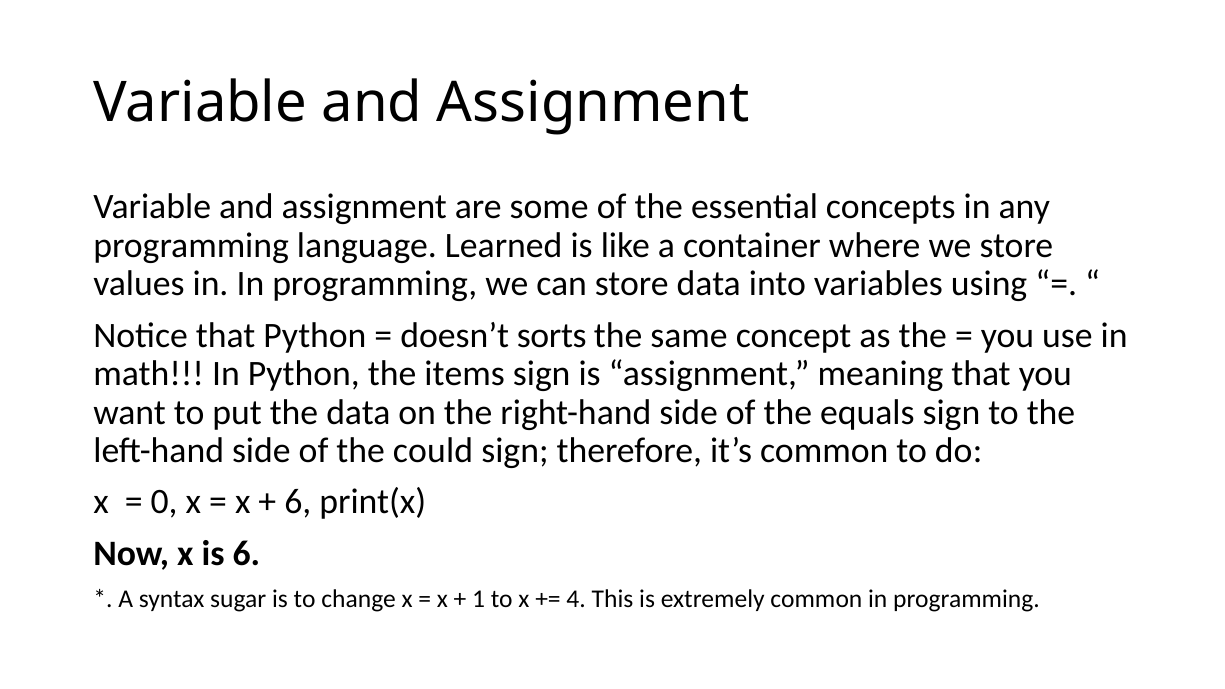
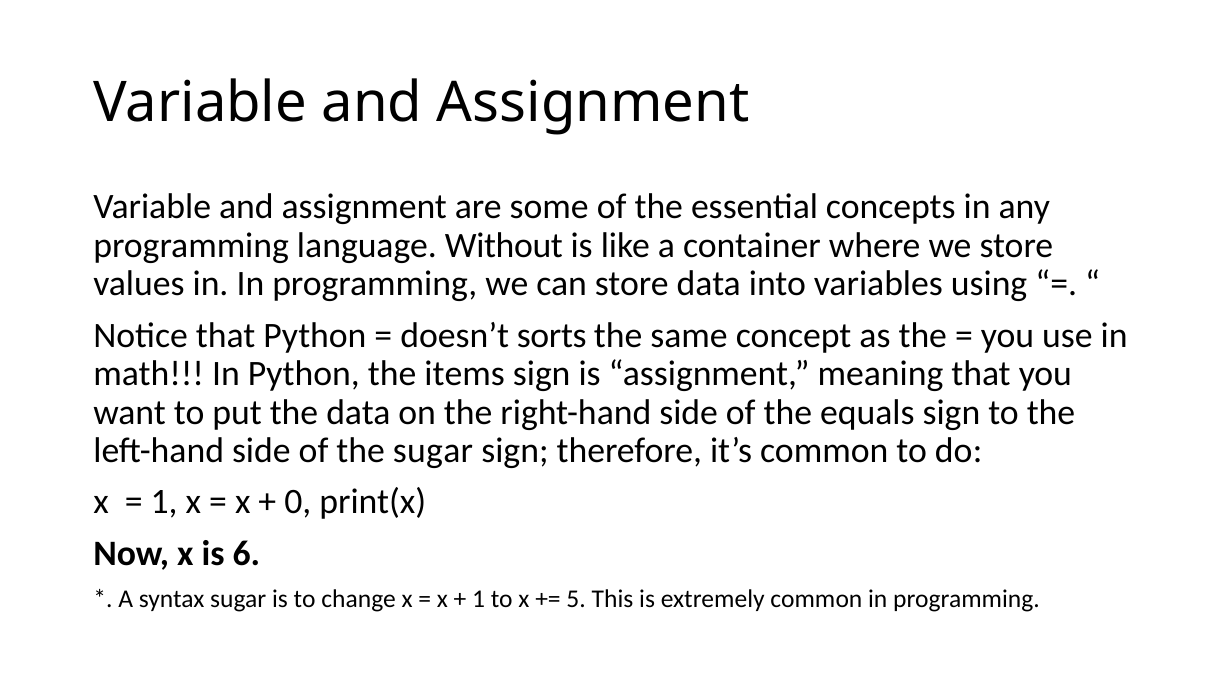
Learned: Learned -> Without
the could: could -> sugar
0 at (164, 502): 0 -> 1
6 at (298, 502): 6 -> 0
4: 4 -> 5
